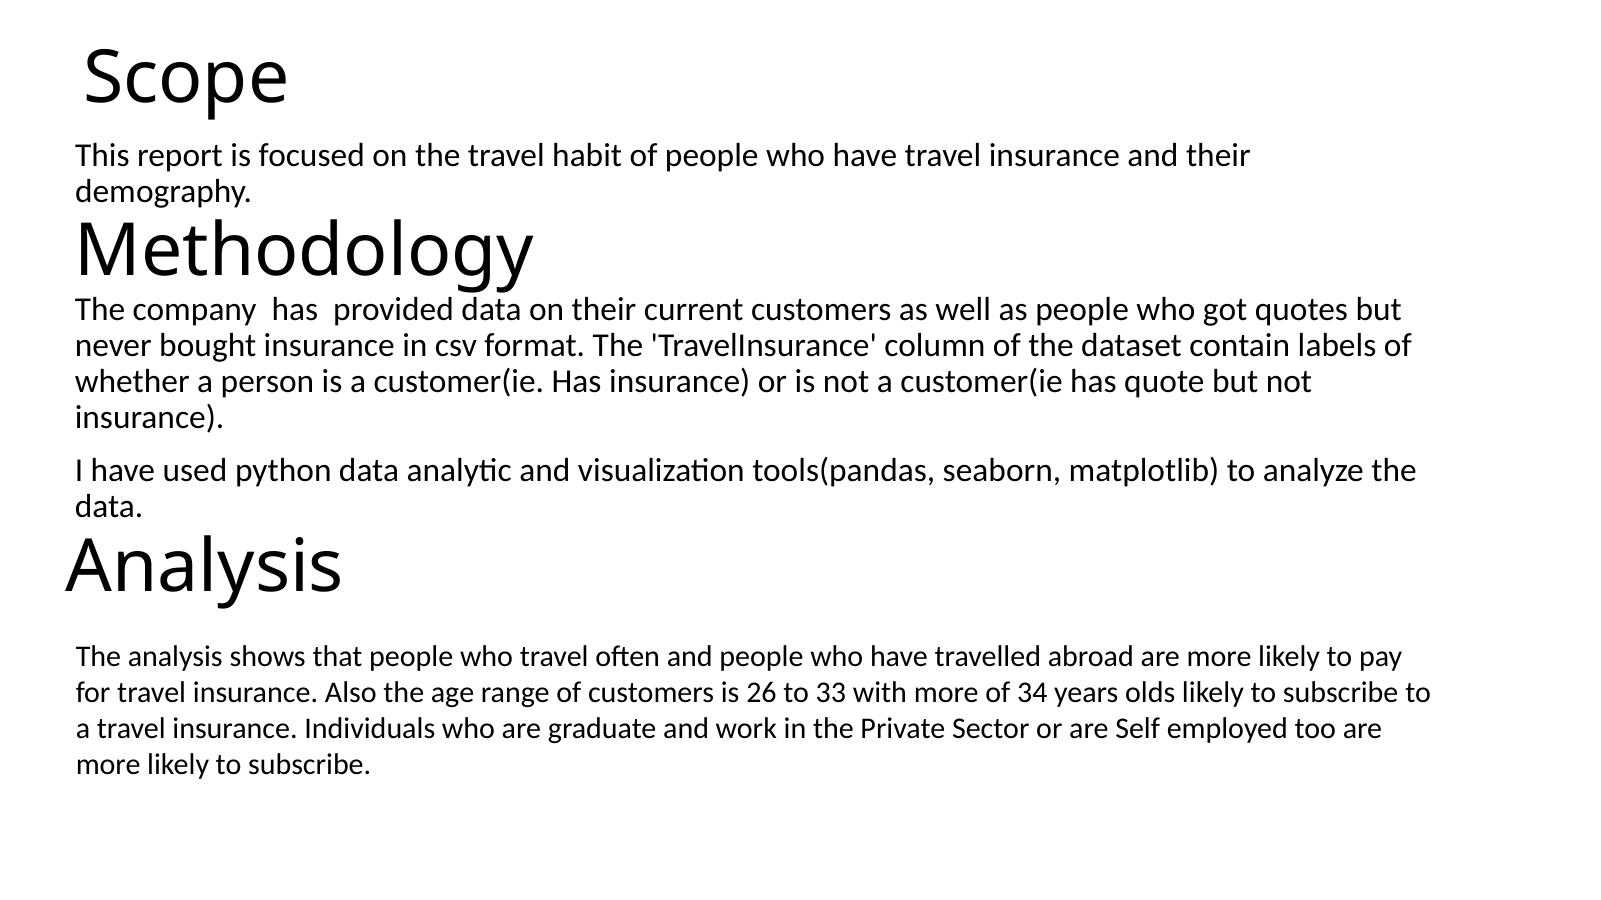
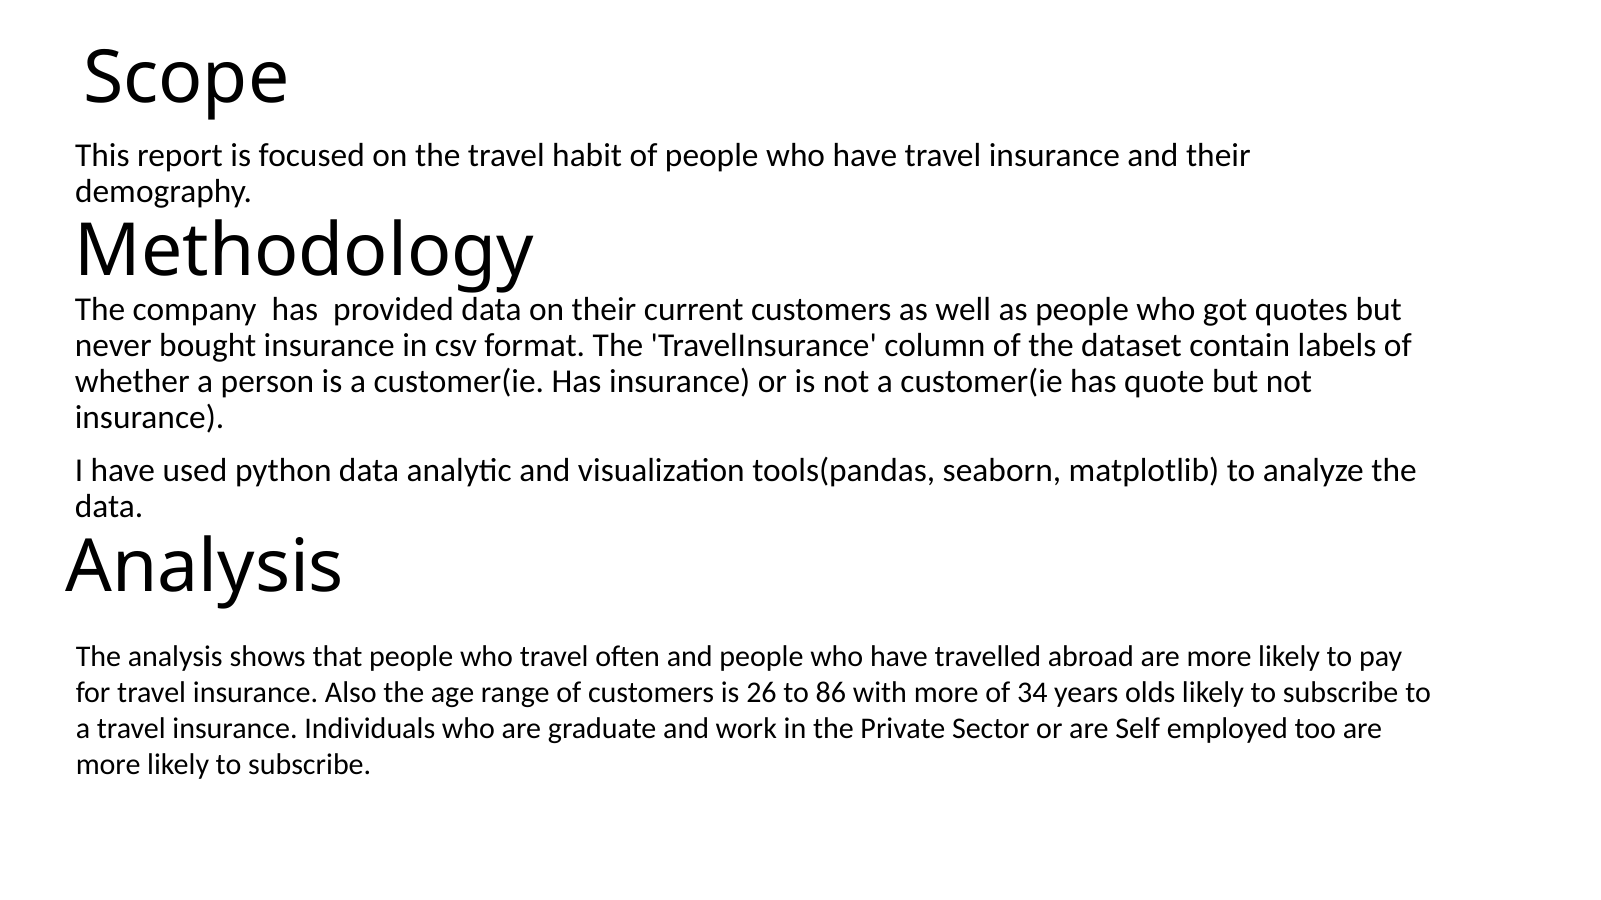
33: 33 -> 86
